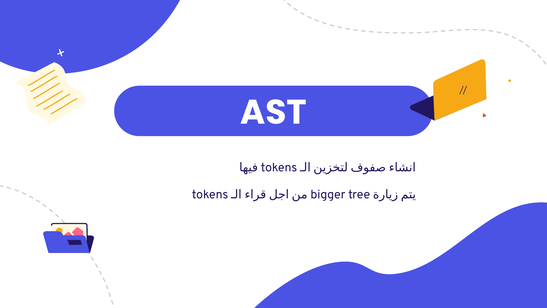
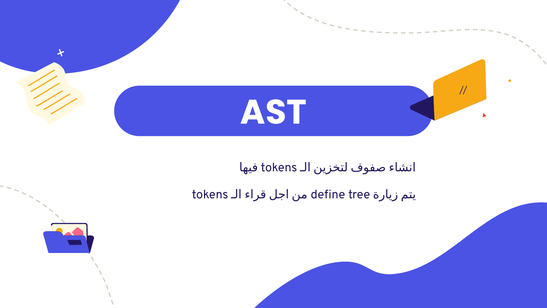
bigger: bigger -> define
